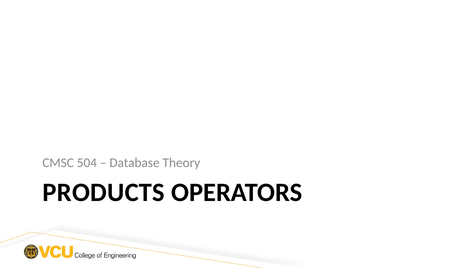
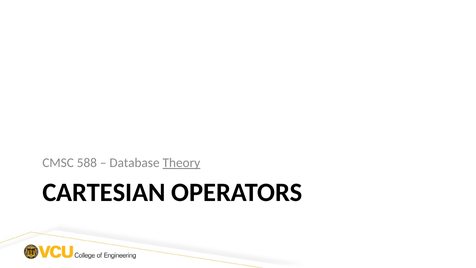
504: 504 -> 588
Theory underline: none -> present
PRODUCTS: PRODUCTS -> CARTESIAN
